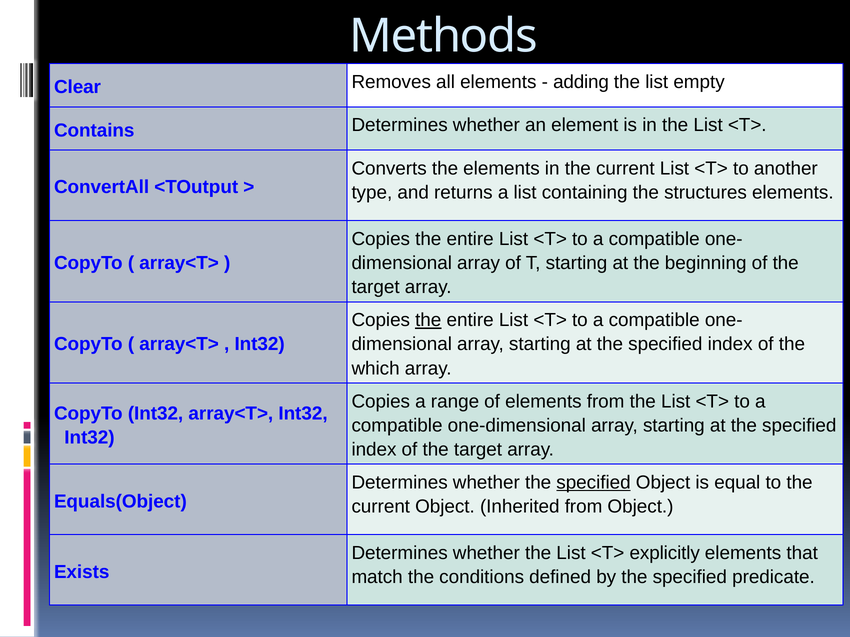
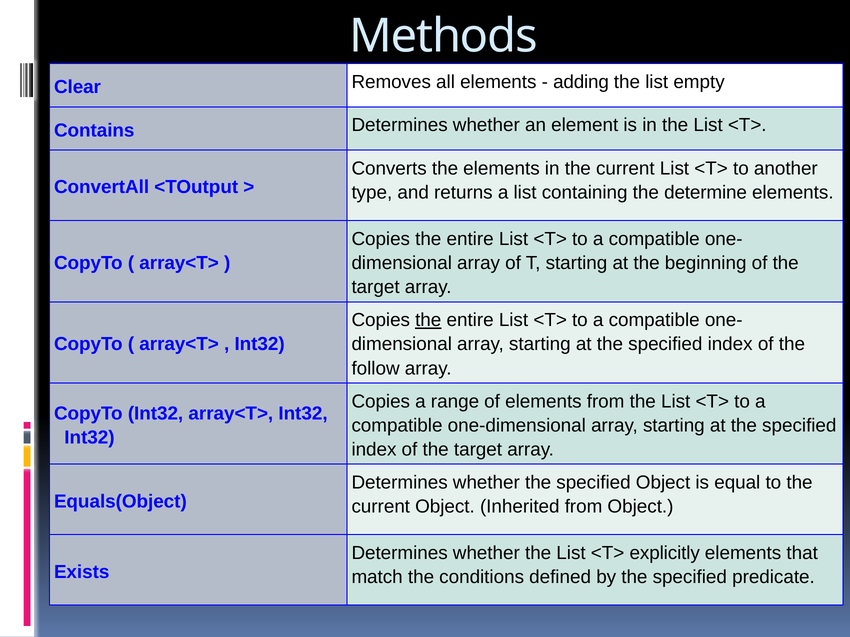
structures: structures -> determine
which: which -> follow
specified at (593, 483) underline: present -> none
